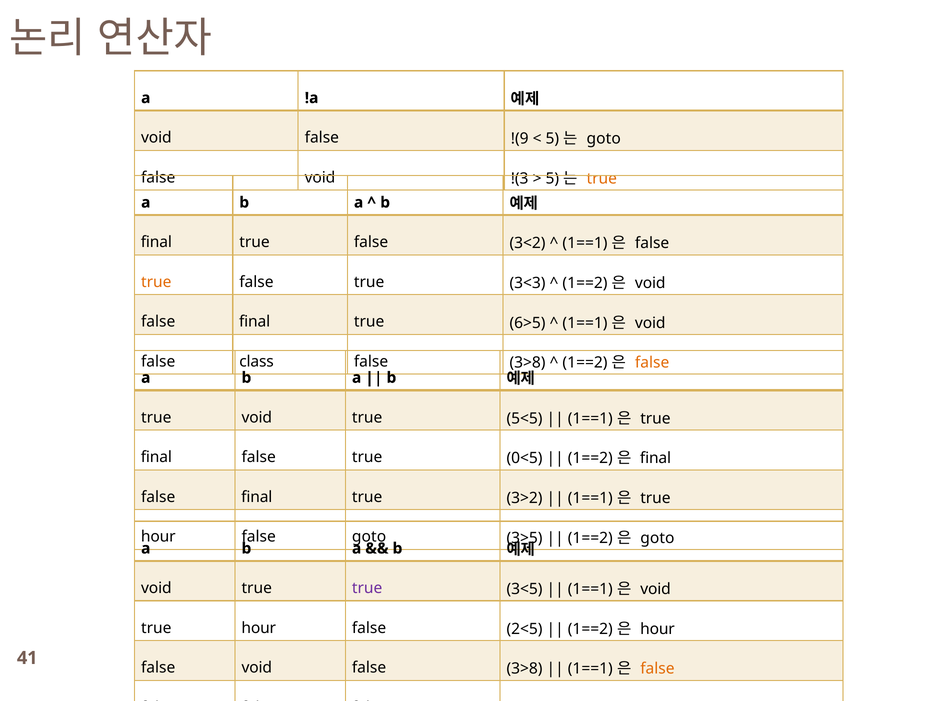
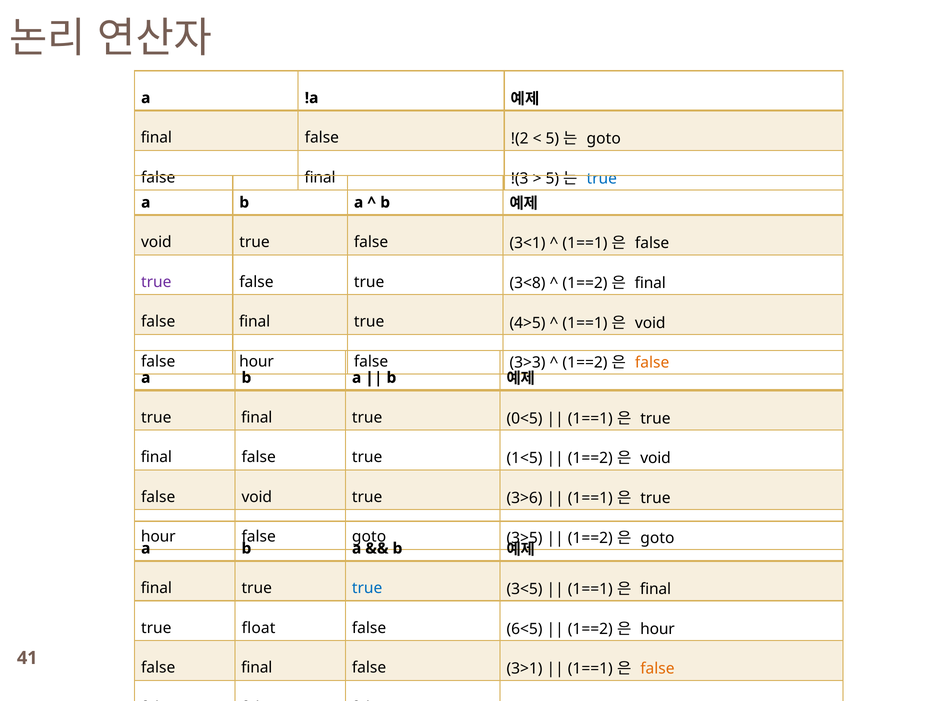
void at (156, 138): void -> final
!(9: !(9 -> !(2
void at (320, 178): void -> final
true at (602, 179) colour: orange -> blue
final at (156, 242): final -> void
3<2: 3<2 -> 3<1
true at (156, 282) colour: orange -> purple
3<3: 3<3 -> 3<8
void at (650, 283): void -> final
6>5: 6>5 -> 4>5
false class: class -> hour
3>8 at (528, 363): 3>8 -> 3>3
void at (257, 418): void -> final
5<5: 5<5 -> 0<5
0<5: 0<5 -> 1<5
final at (656, 458): final -> void
final at (257, 497): final -> void
3>2: 3>2 -> 3>6
void at (156, 588): void -> final
true at (367, 588) colour: purple -> blue
void at (656, 590): void -> final
hour at (259, 628): hour -> float
2<5: 2<5 -> 6<5
void at (257, 668): void -> final
3>8 at (525, 669): 3>8 -> 3>1
